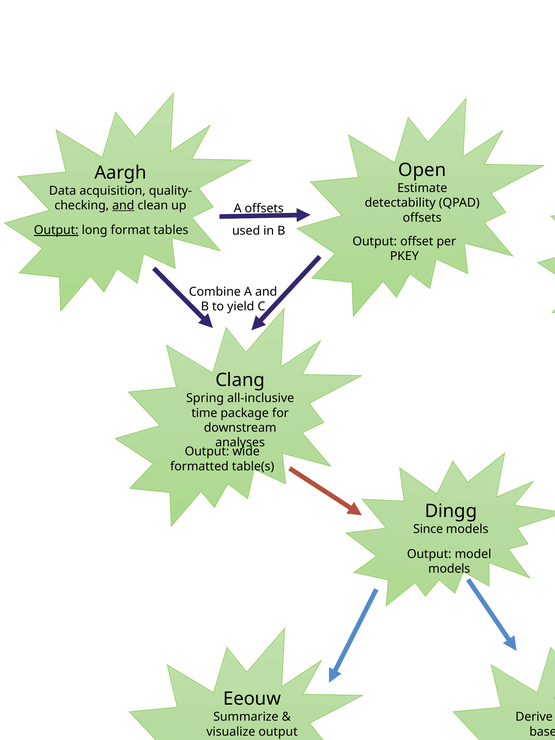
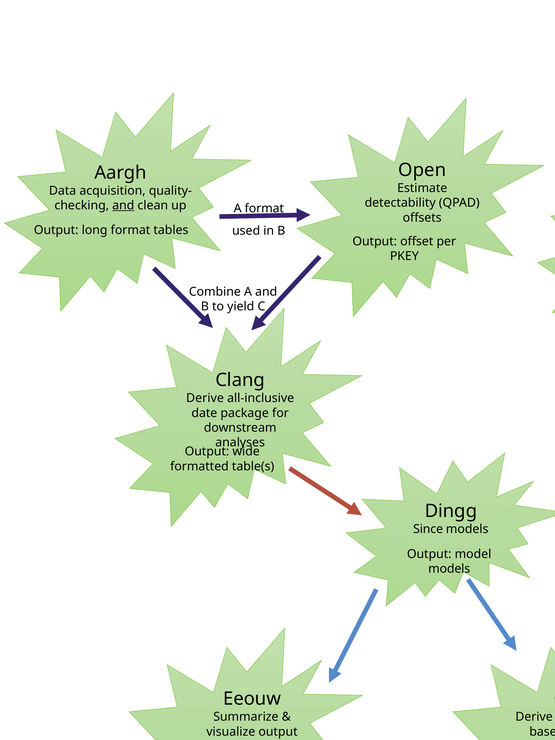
A offsets: offsets -> format
Output at (56, 230) underline: present -> none
Spring at (205, 398): Spring -> Derive
time: time -> date
